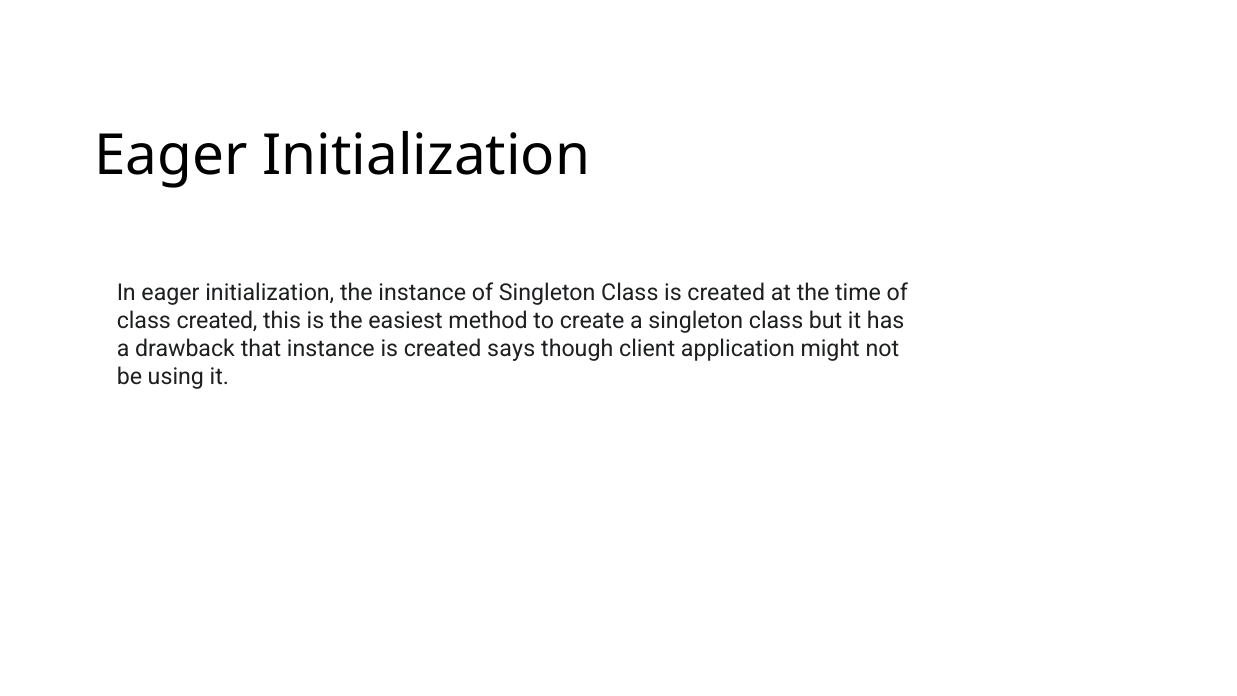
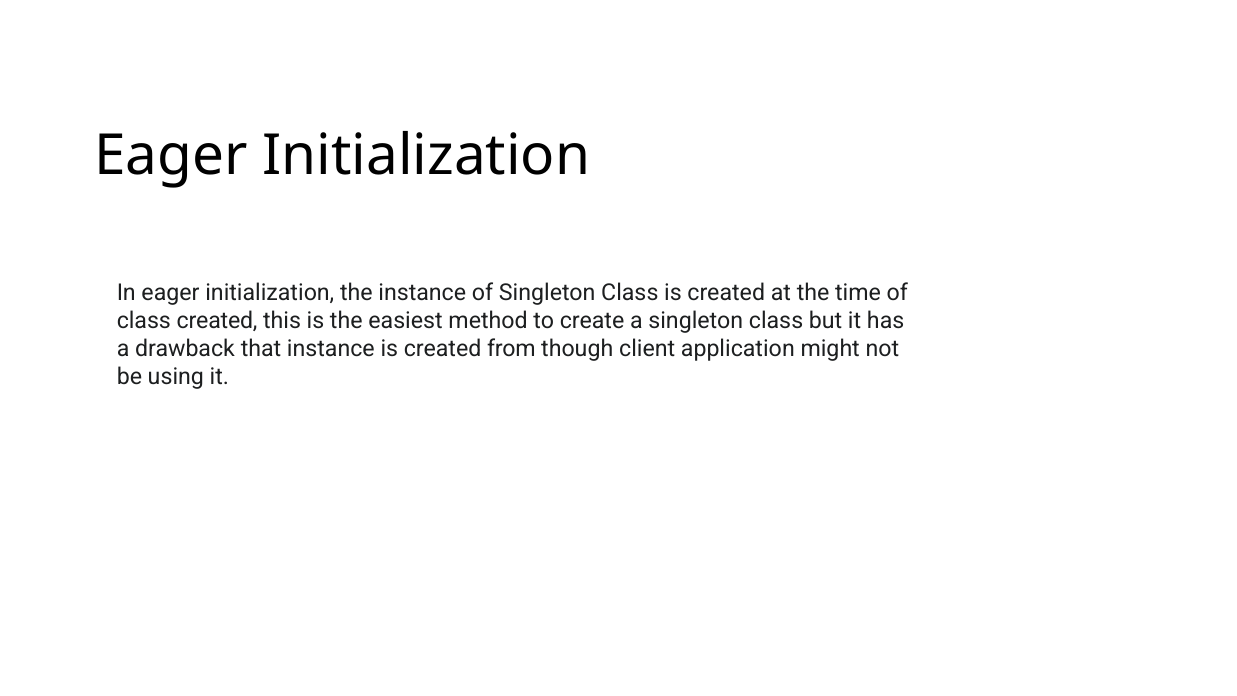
says: says -> from
